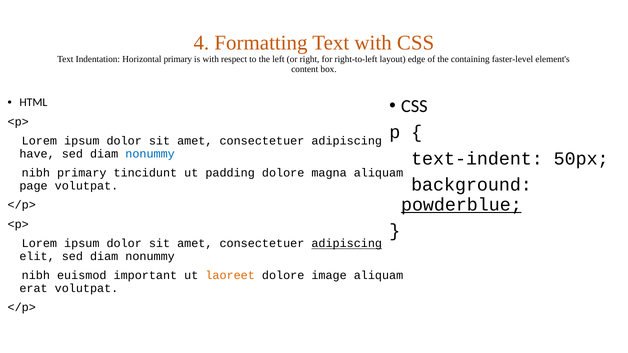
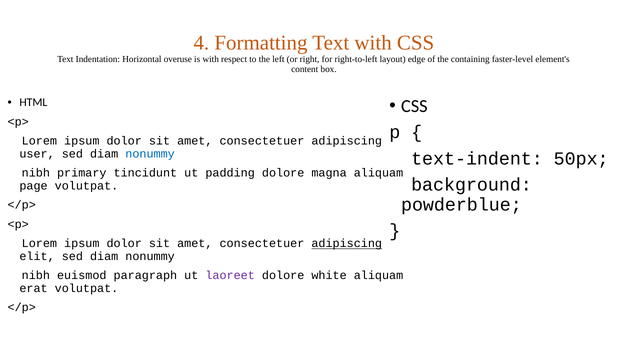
Horizontal primary: primary -> overuse
have: have -> user
powderblue underline: present -> none
important: important -> paragraph
laoreet colour: orange -> purple
image: image -> white
